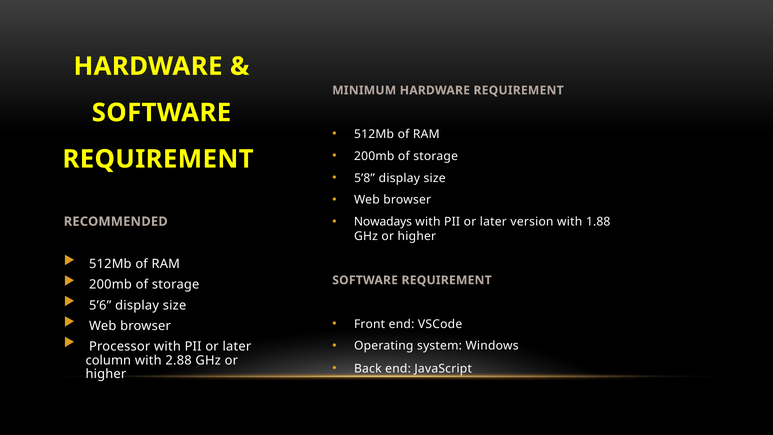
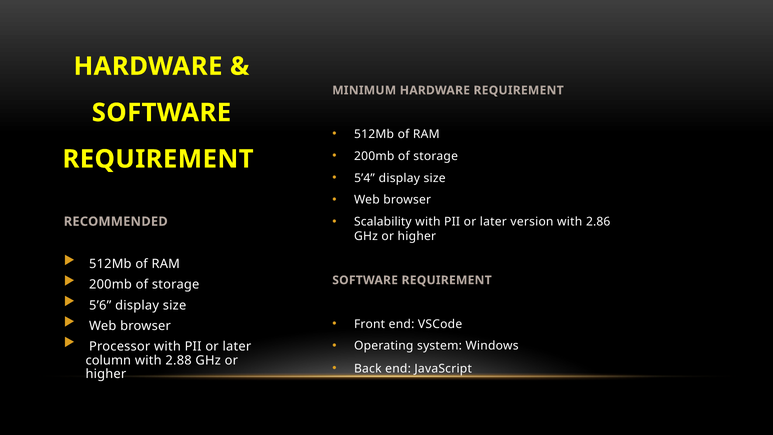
5’8: 5’8 -> 5’4
Nowadays: Nowadays -> Scalability
1.88: 1.88 -> 2.86
